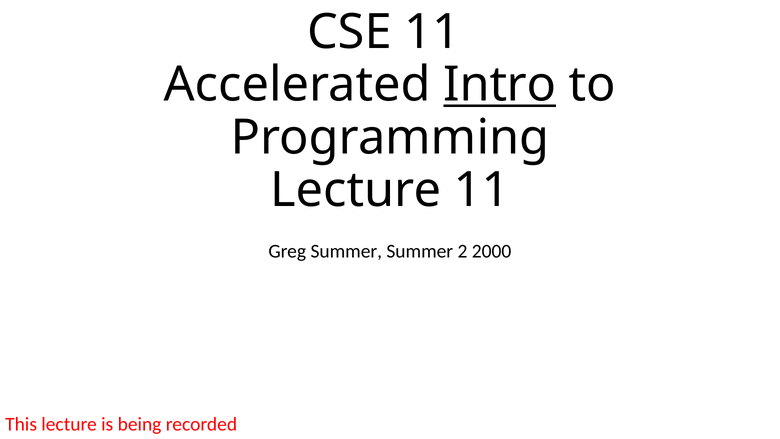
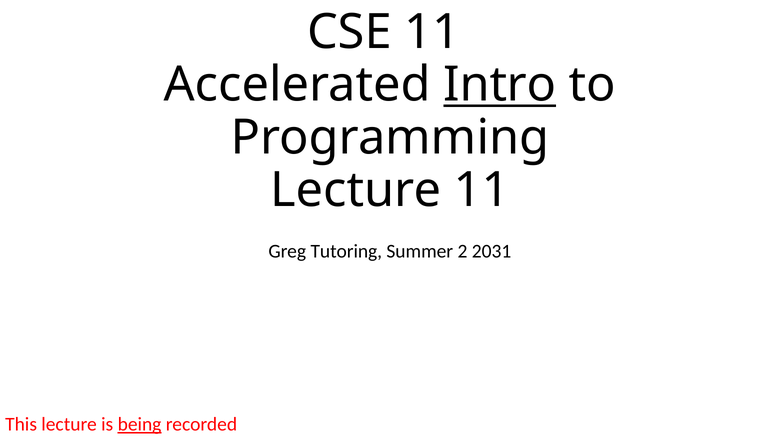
Greg Summer: Summer -> Tutoring
2000: 2000 -> 2031
being underline: none -> present
